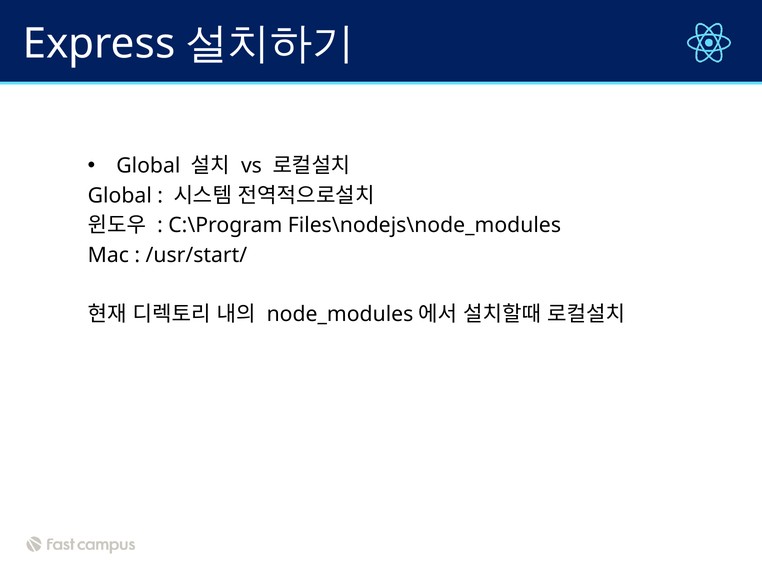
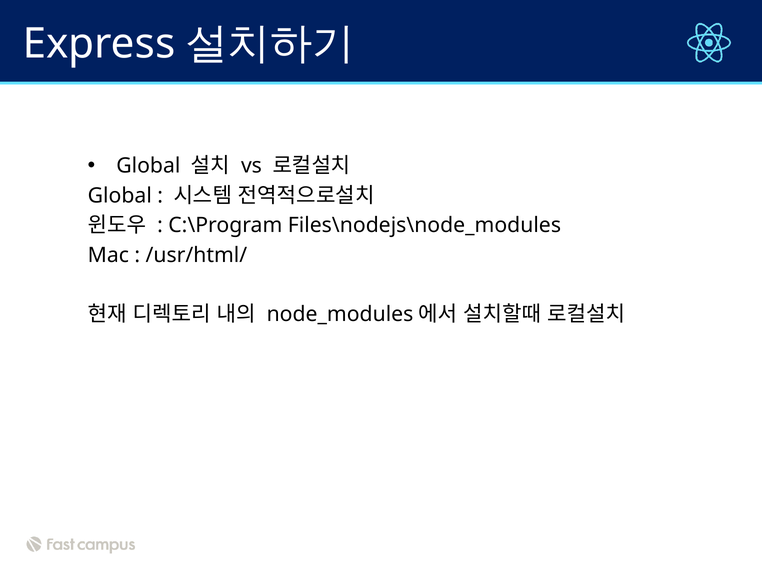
/usr/start/: /usr/start/ -> /usr/html/
